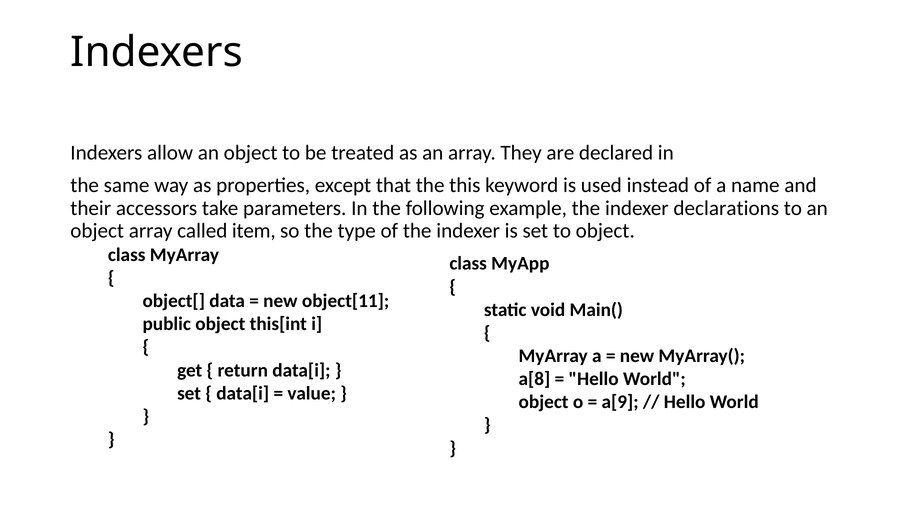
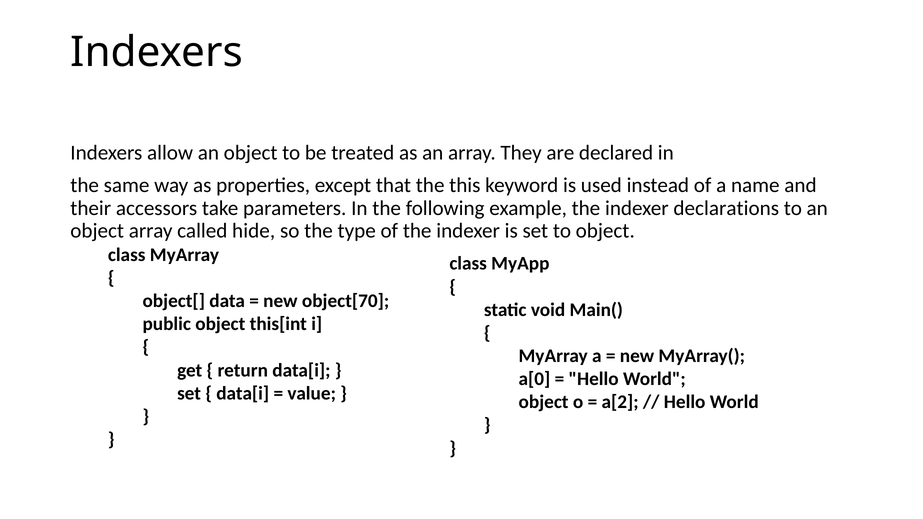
item: item -> hide
object[11: object[11 -> object[70
a[8: a[8 -> a[0
a[9: a[9 -> a[2
